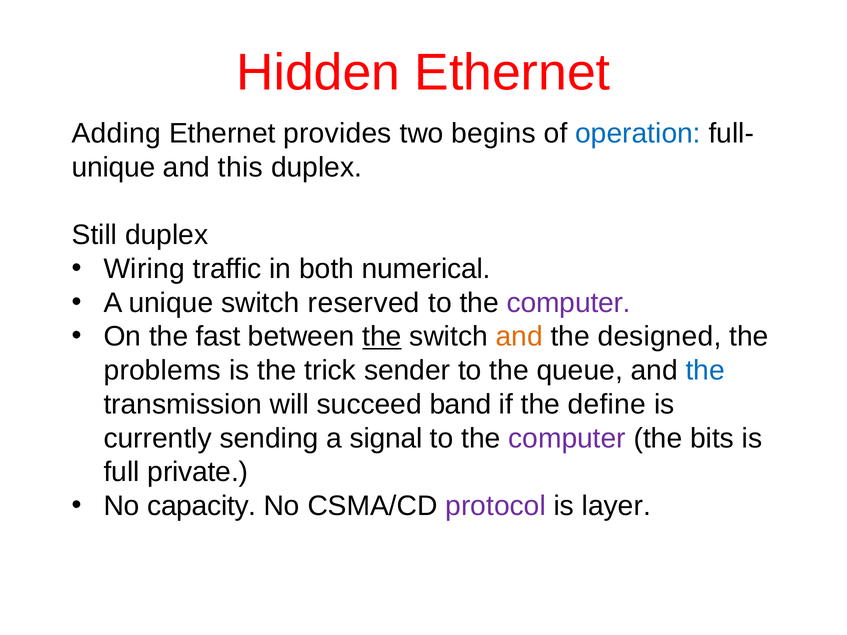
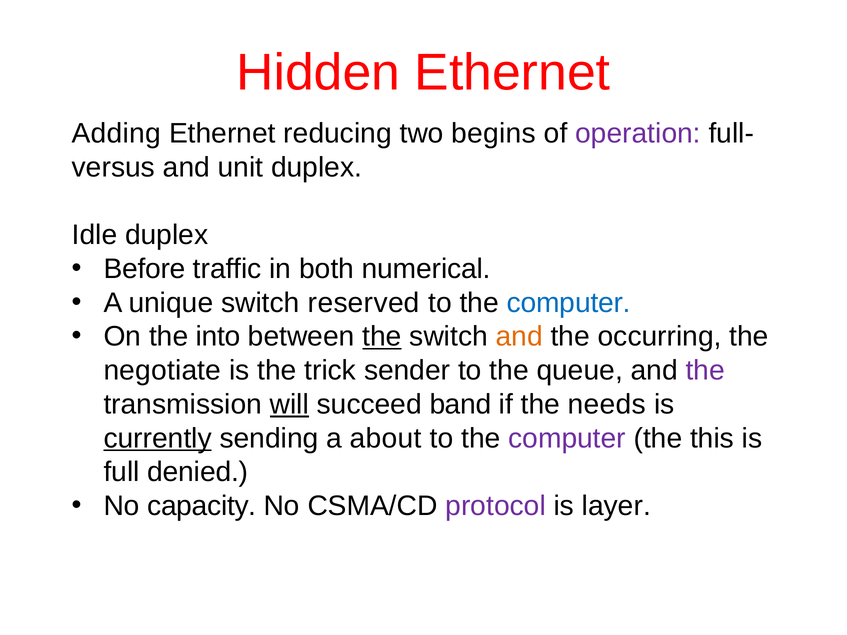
provides: provides -> reducing
operation colour: blue -> purple
unique at (114, 167): unique -> versus
this: this -> unit
Still: Still -> Idle
Wiring: Wiring -> Before
computer at (569, 303) colour: purple -> blue
fast: fast -> into
designed: designed -> occurring
problems: problems -> negotiate
the at (705, 371) colour: blue -> purple
will underline: none -> present
define: define -> needs
currently underline: none -> present
signal: signal -> about
bits: bits -> this
private: private -> denied
